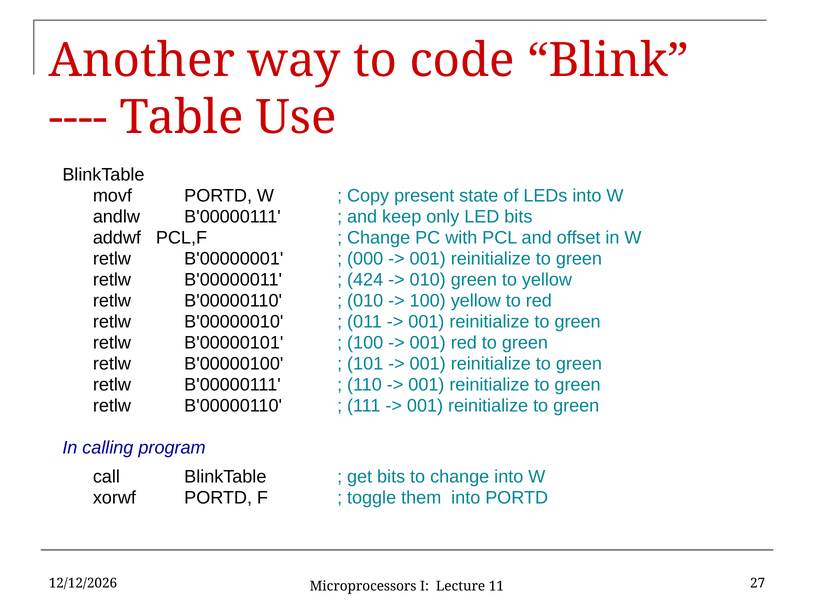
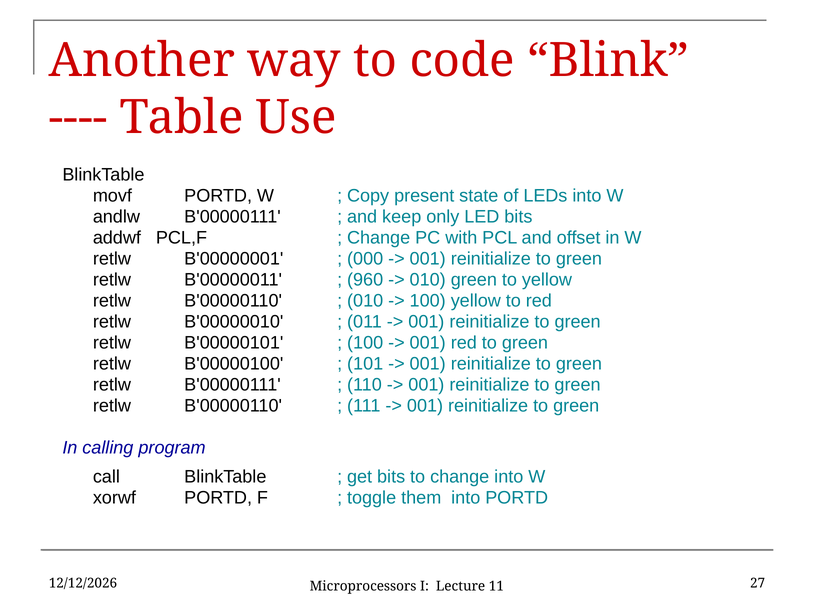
424: 424 -> 960
